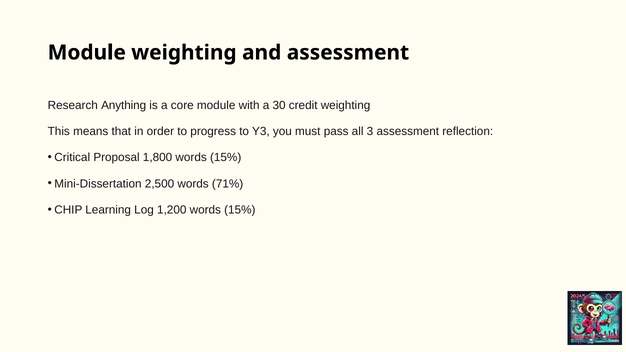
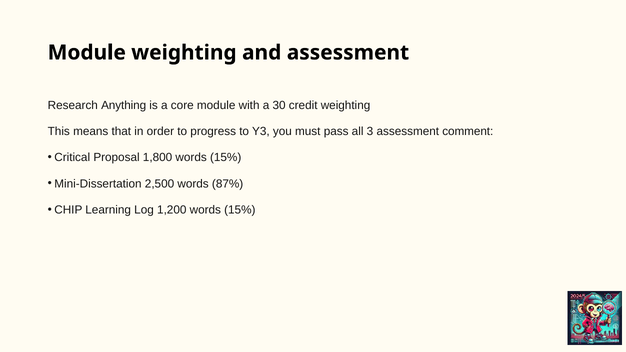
reflection: reflection -> comment
71%: 71% -> 87%
